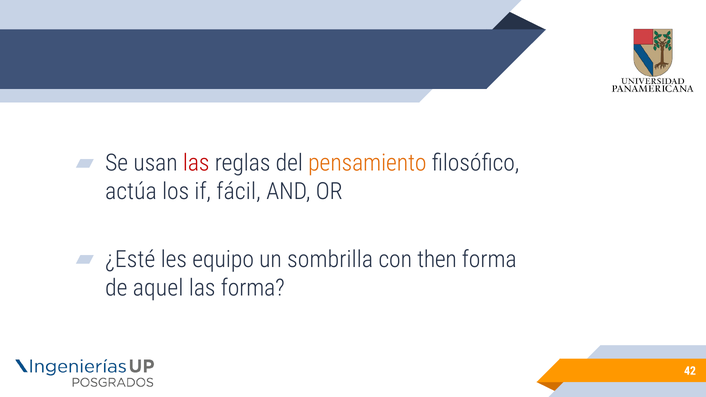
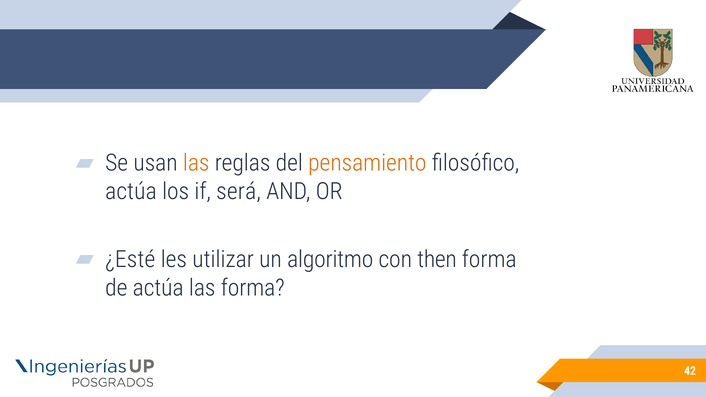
las at (196, 163) colour: red -> orange
fácil: fácil -> será
equipo: equipo -> utilizar
sombrilla: sombrilla -> algoritmo
de aquel: aquel -> actúa
